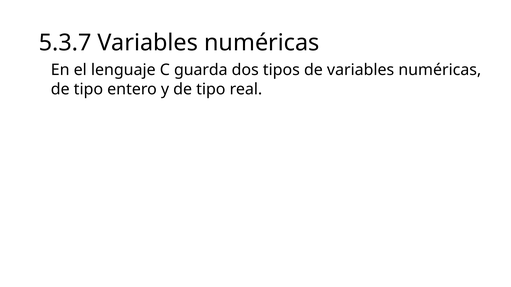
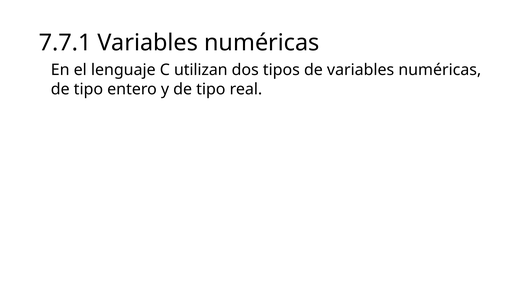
5.3.7: 5.3.7 -> 7.7.1
guarda: guarda -> utilizan
